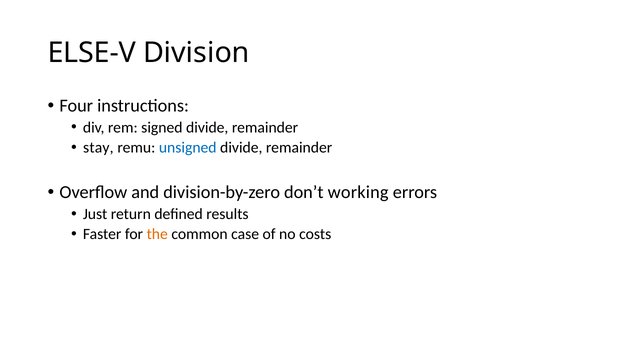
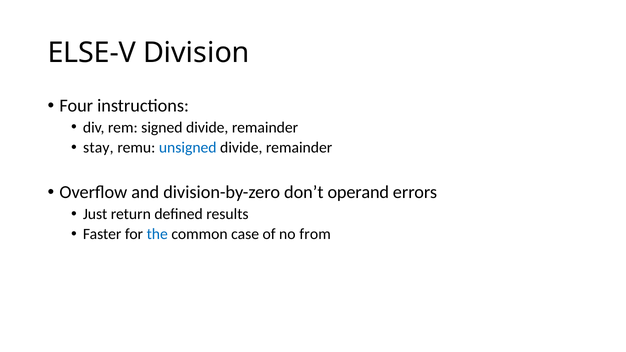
working: working -> operand
the colour: orange -> blue
costs: costs -> from
